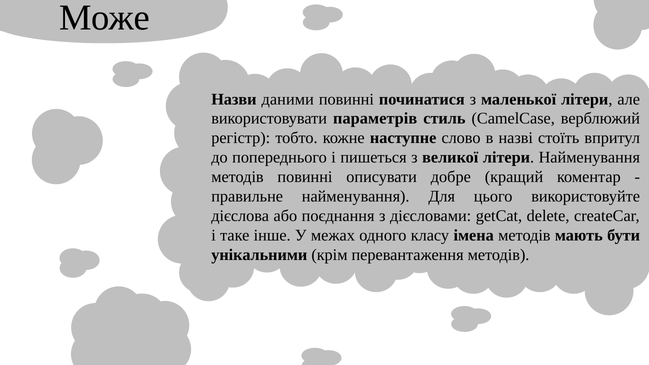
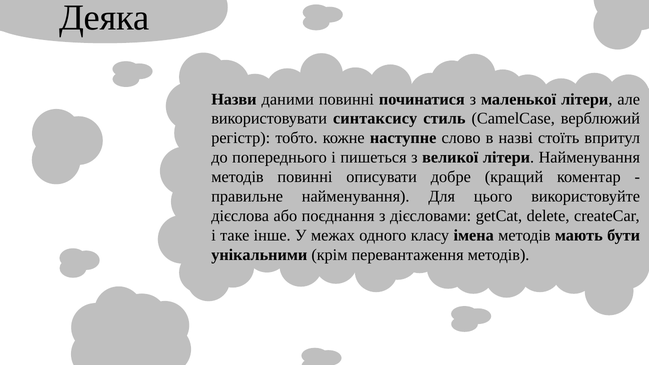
Може: Може -> Деяка
параметрів: параметрів -> синтаксису
